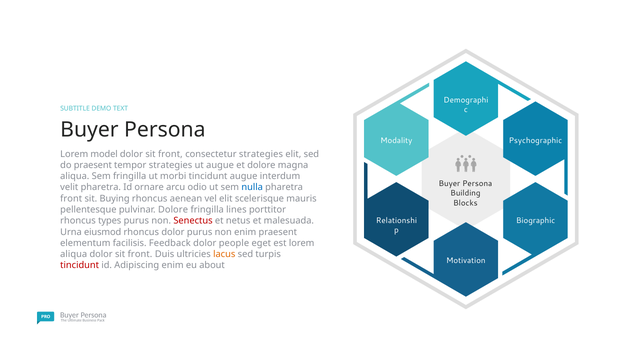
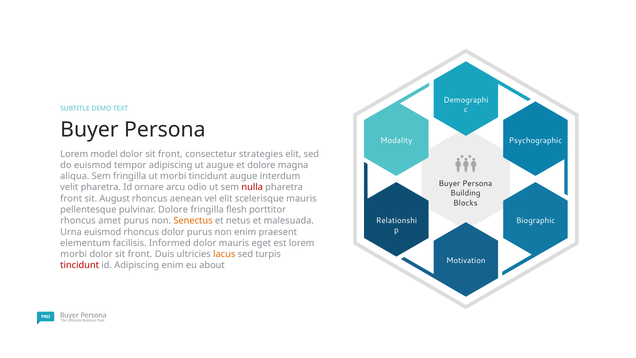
do praesent: praesent -> euismod
tempor strategies: strategies -> adipiscing
nulla colour: blue -> red
Buying: Buying -> August
lines: lines -> flesh
types: types -> amet
Senectus colour: red -> orange
Urna eiusmod: eiusmod -> euismod
Feedback: Feedback -> Informed
dolor people: people -> mauris
aliqua at (74, 254): aliqua -> morbi
